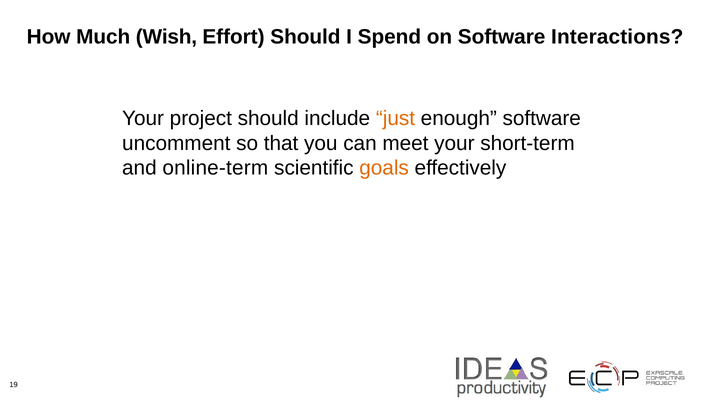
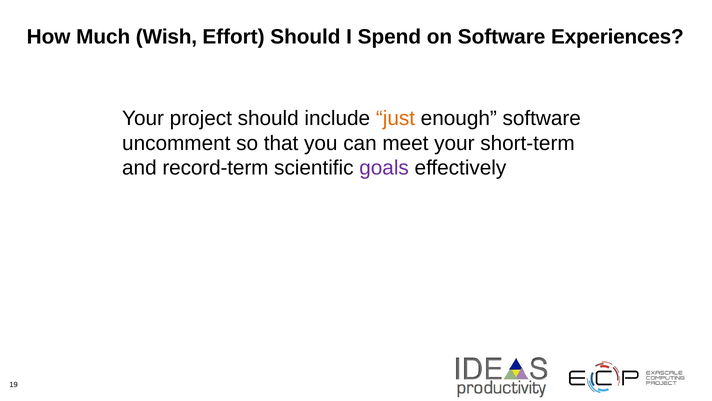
Interactions: Interactions -> Experiences
online-term: online-term -> record-term
goals colour: orange -> purple
